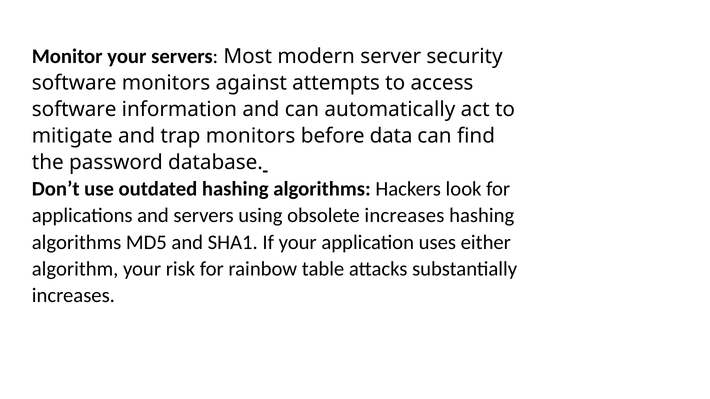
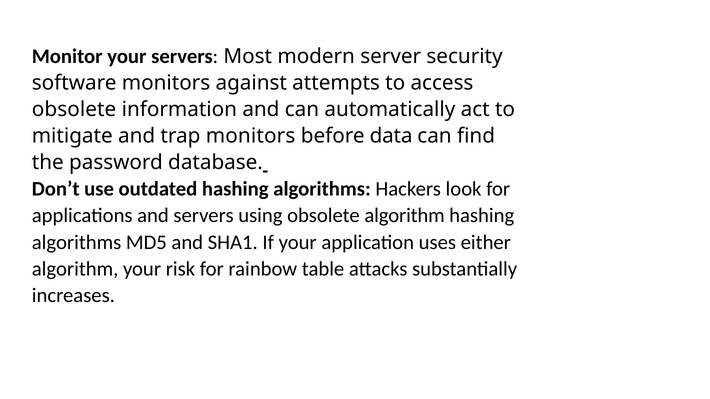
software at (74, 109): software -> obsolete
obsolete increases: increases -> algorithm
